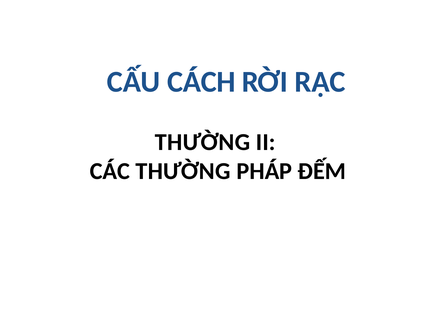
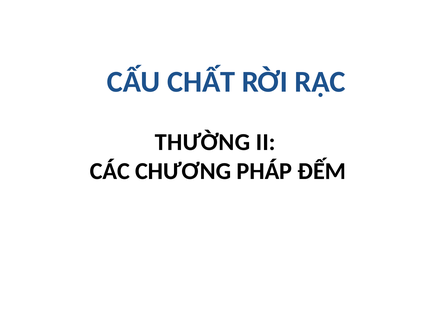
CÁCH: CÁCH -> CHẤT
CÁC THƯỜNG: THƯỜNG -> CHƯƠNG
